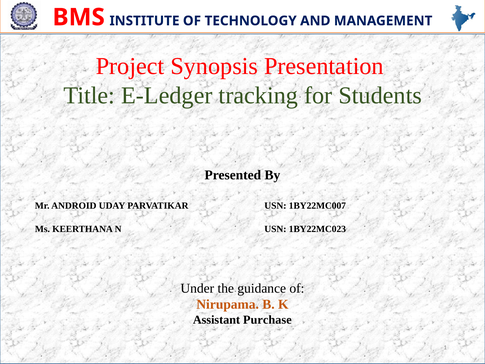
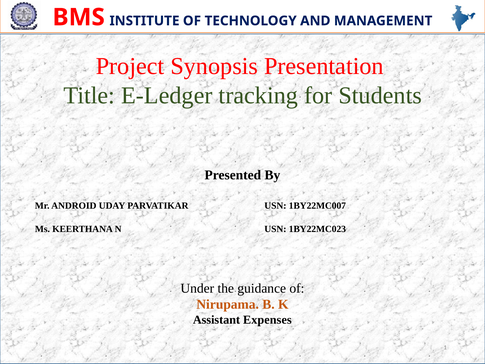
Purchase: Purchase -> Expenses
